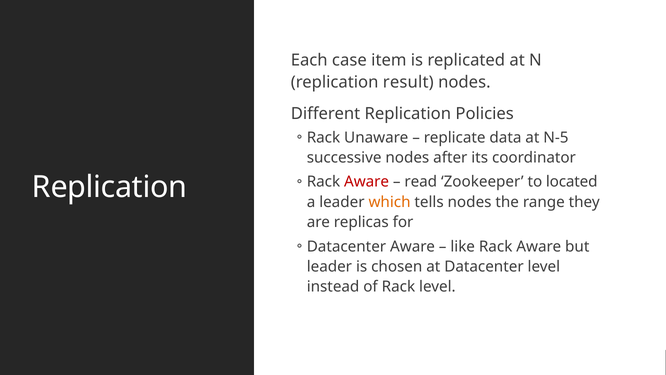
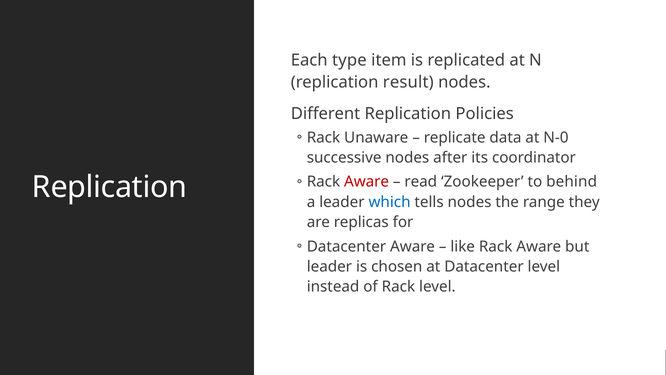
case: case -> type
N-5: N-5 -> N-0
located: located -> behind
which colour: orange -> blue
